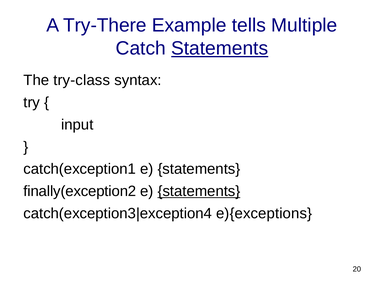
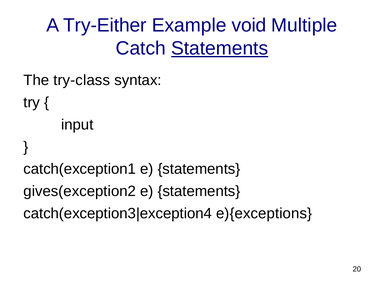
Try-There: Try-There -> Try-Either
tells: tells -> void
finally(exception2: finally(exception2 -> gives(exception2
statements at (199, 191) underline: present -> none
